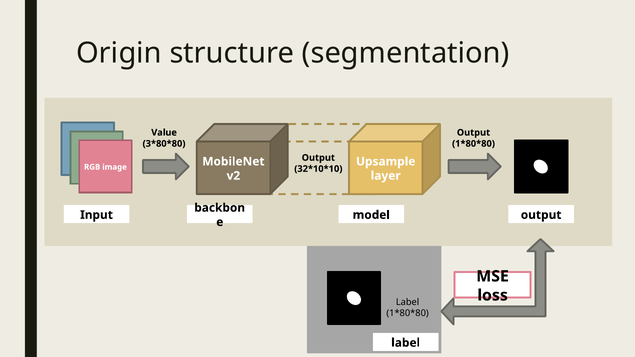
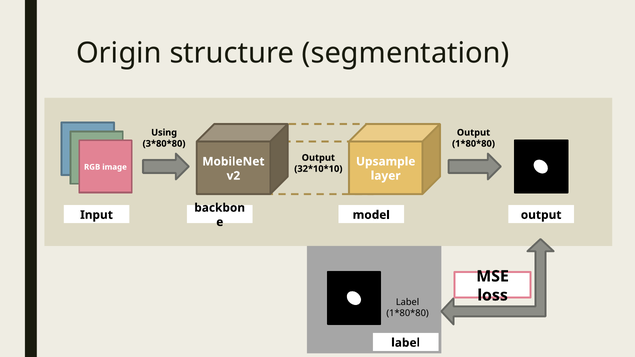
Value: Value -> Using
